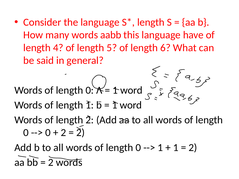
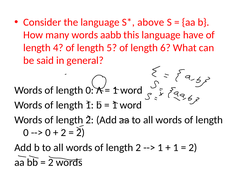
length at (151, 22): length -> above
0 at (138, 148): 0 -> 2
